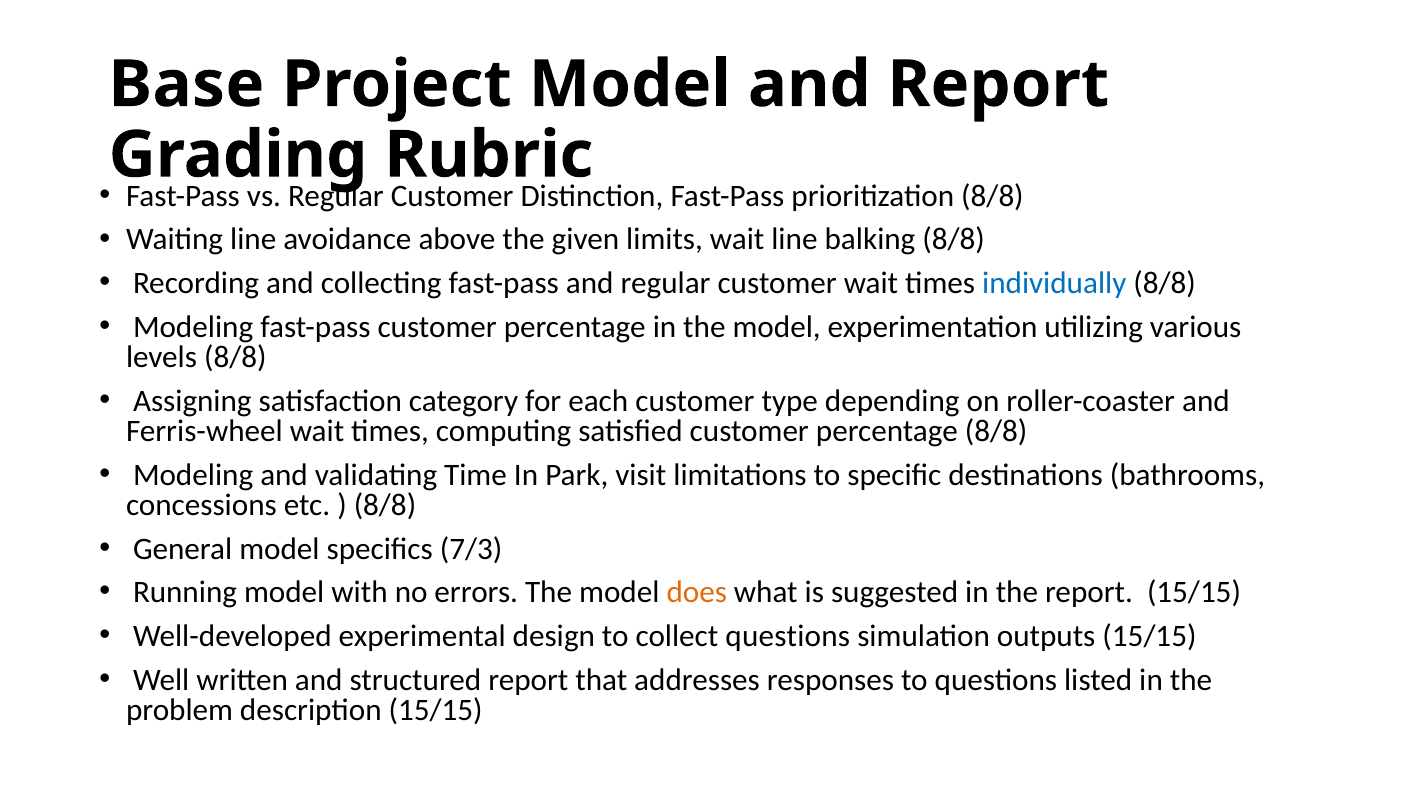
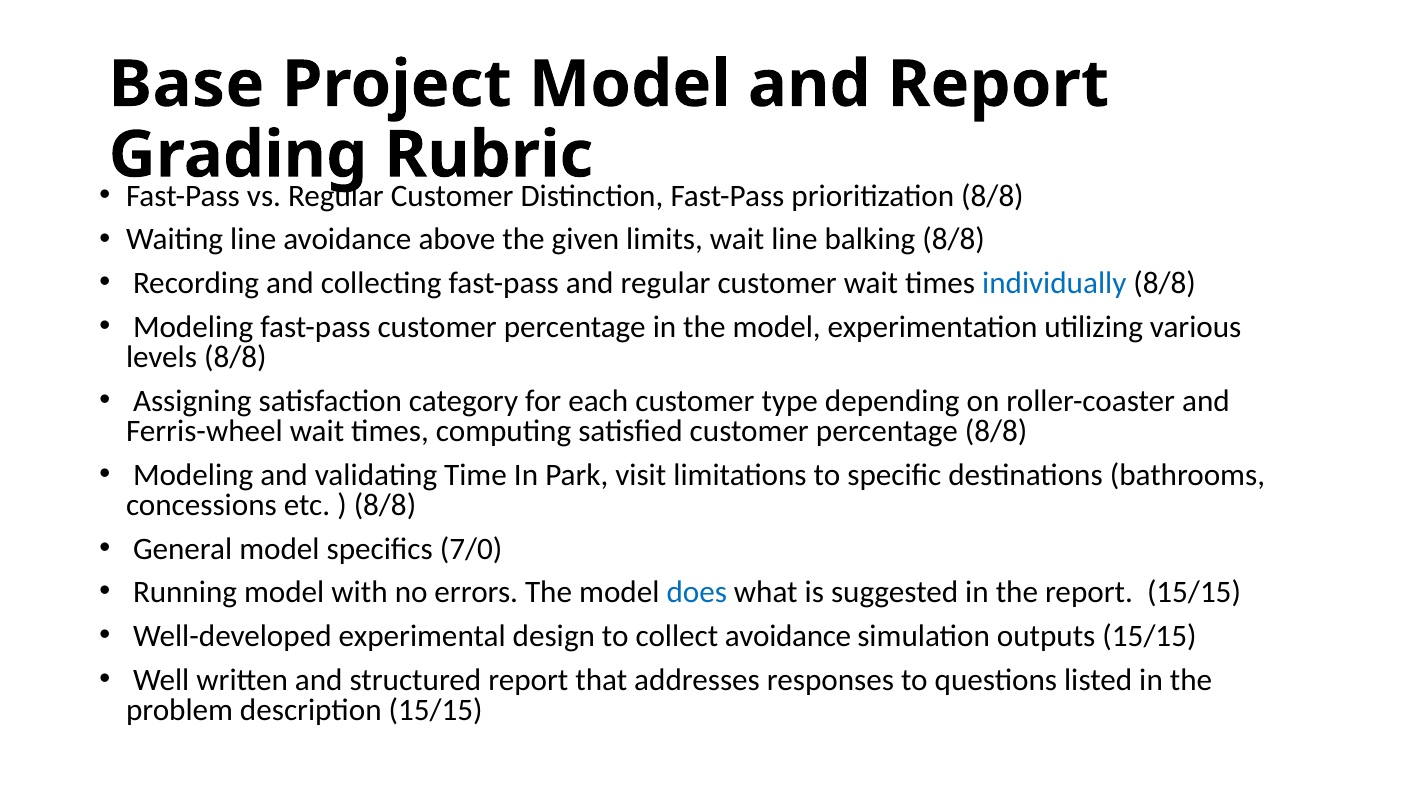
7/3: 7/3 -> 7/0
does colour: orange -> blue
collect questions: questions -> avoidance
